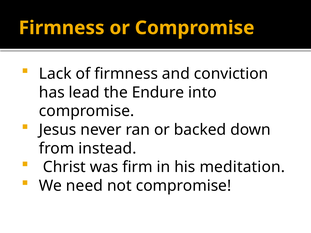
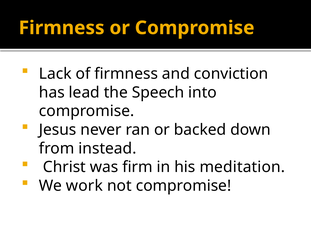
Endure: Endure -> Speech
need: need -> work
